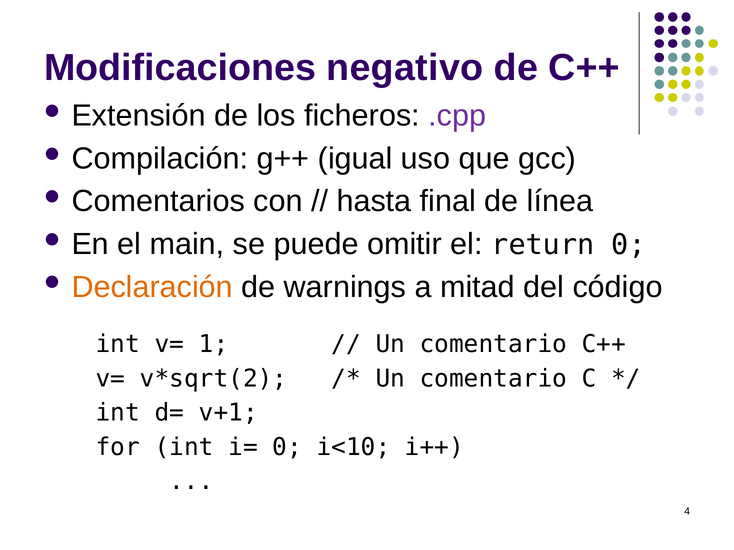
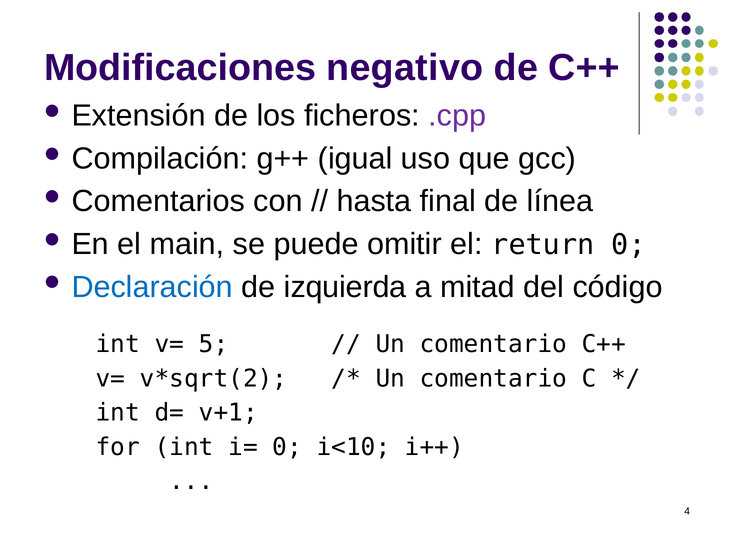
Declaración colour: orange -> blue
warnings: warnings -> izquierda
1: 1 -> 5
